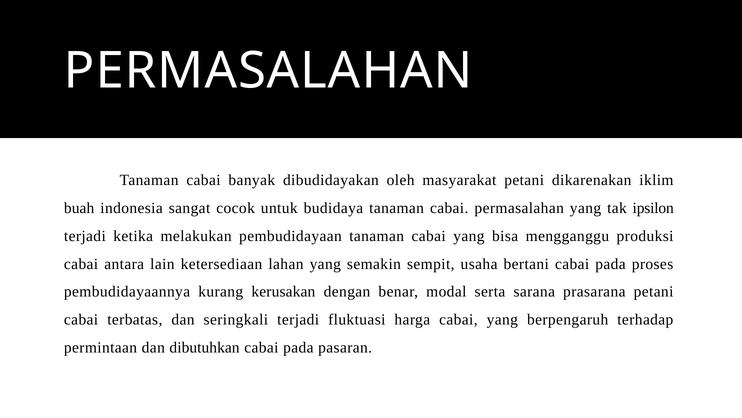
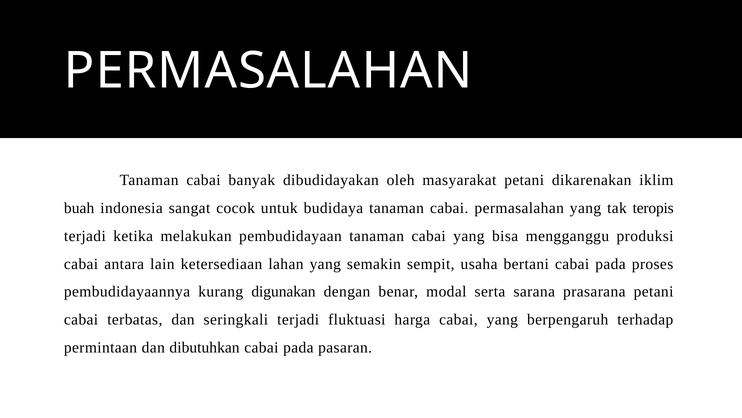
ipsilon: ipsilon -> teropis
kerusakan: kerusakan -> digunakan
